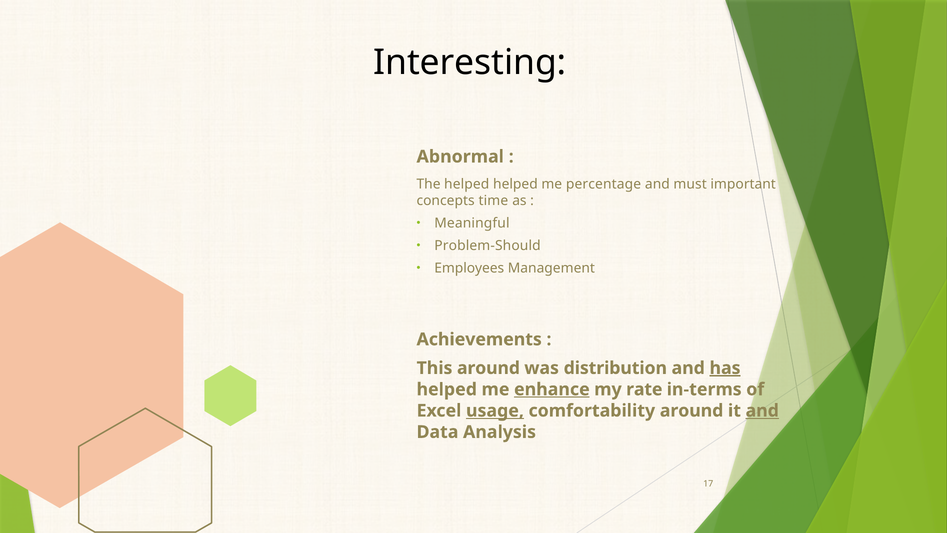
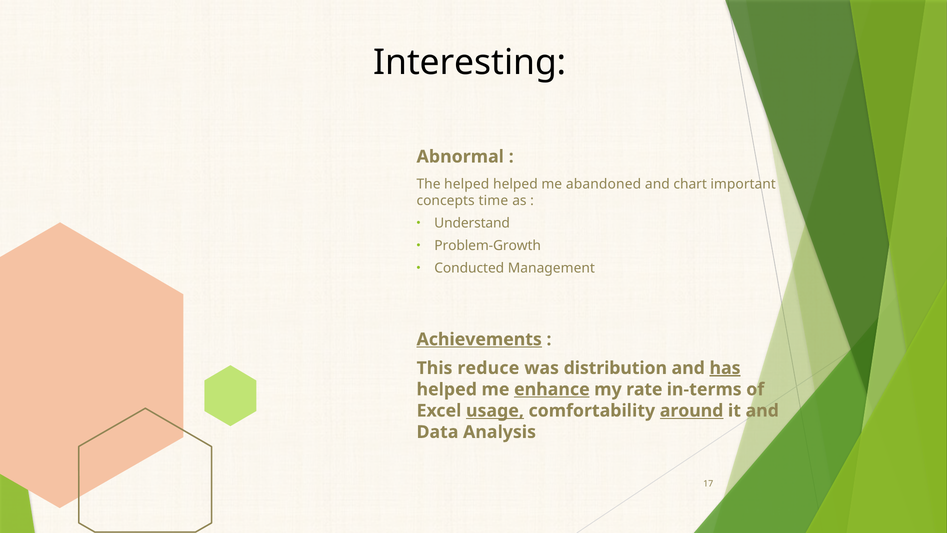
percentage: percentage -> abandoned
must: must -> chart
Meaningful: Meaningful -> Understand
Problem-Should: Problem-Should -> Problem-Growth
Employees: Employees -> Conducted
Achievements underline: none -> present
This around: around -> reduce
around at (692, 410) underline: none -> present
and at (762, 410) underline: present -> none
